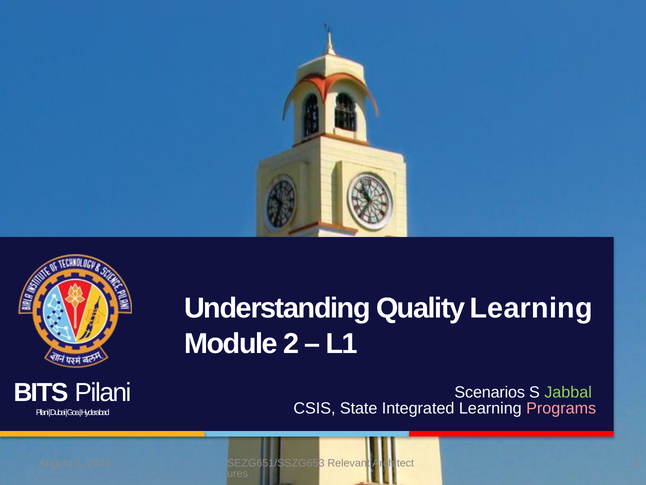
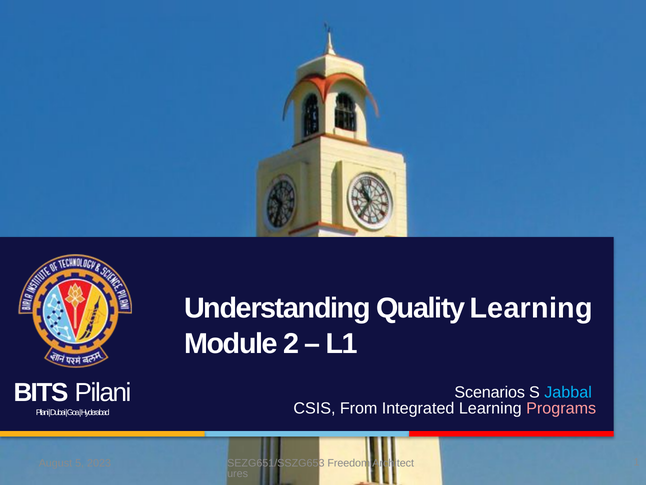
Jabbal colour: light green -> light blue
State: State -> From
Relevant: Relevant -> Freedom
